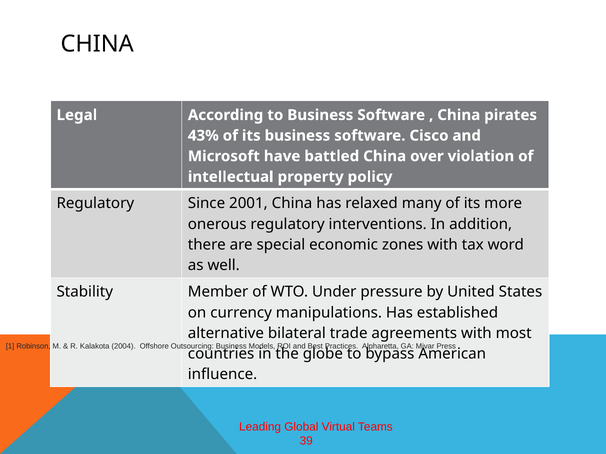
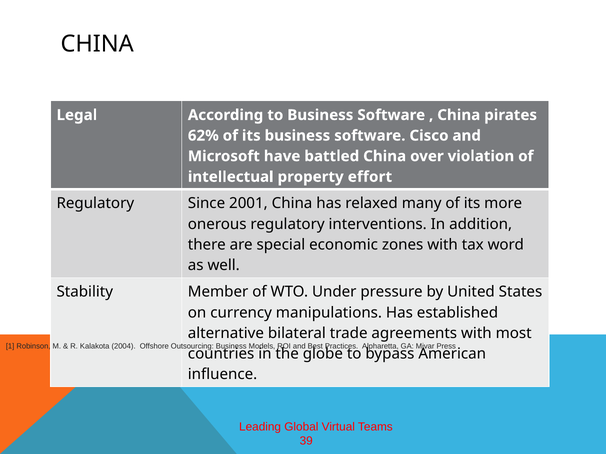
43%: 43% -> 62%
policy: policy -> effort
